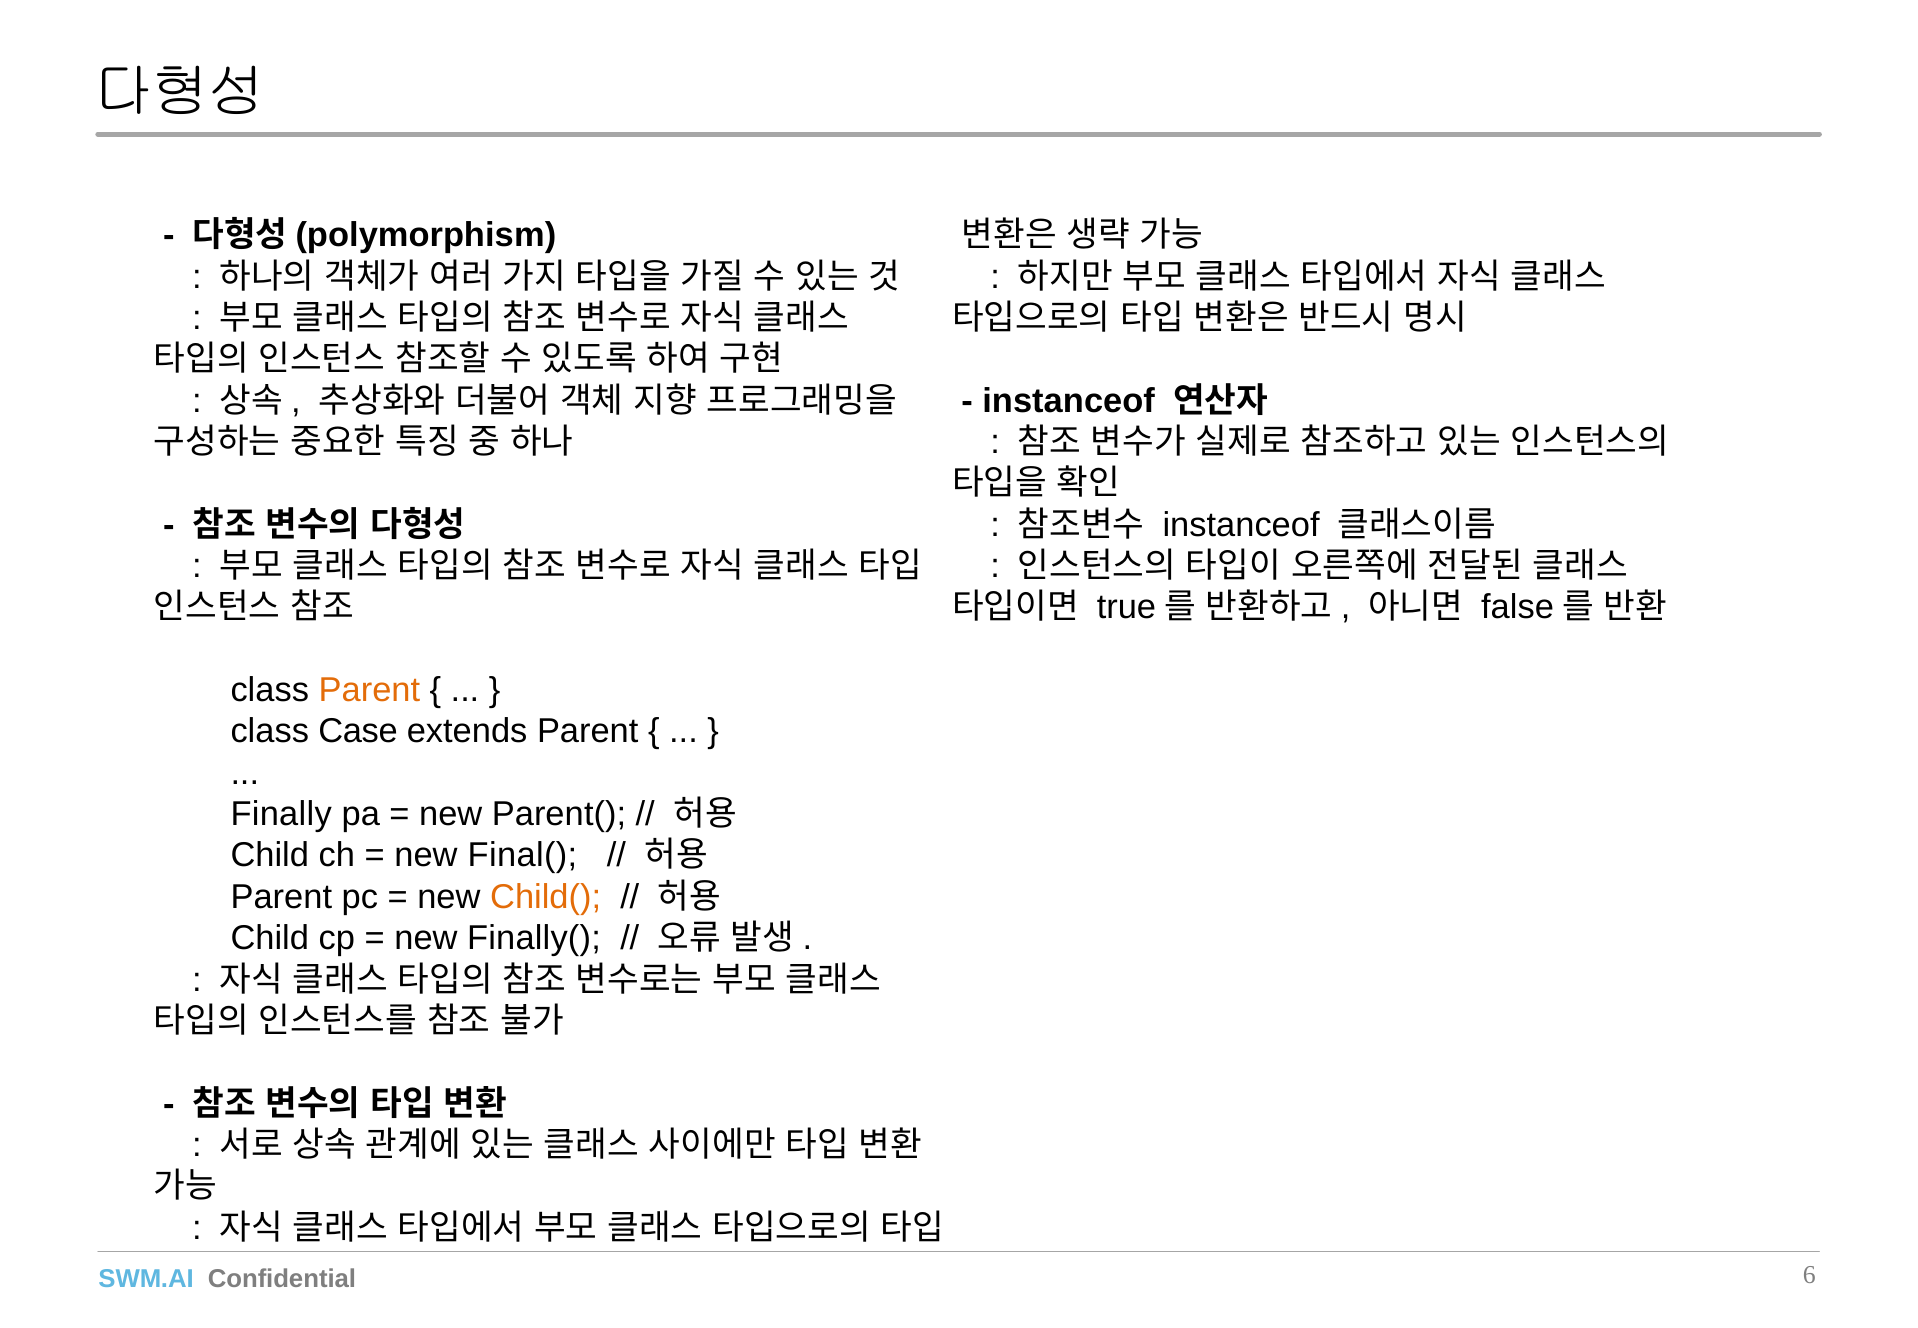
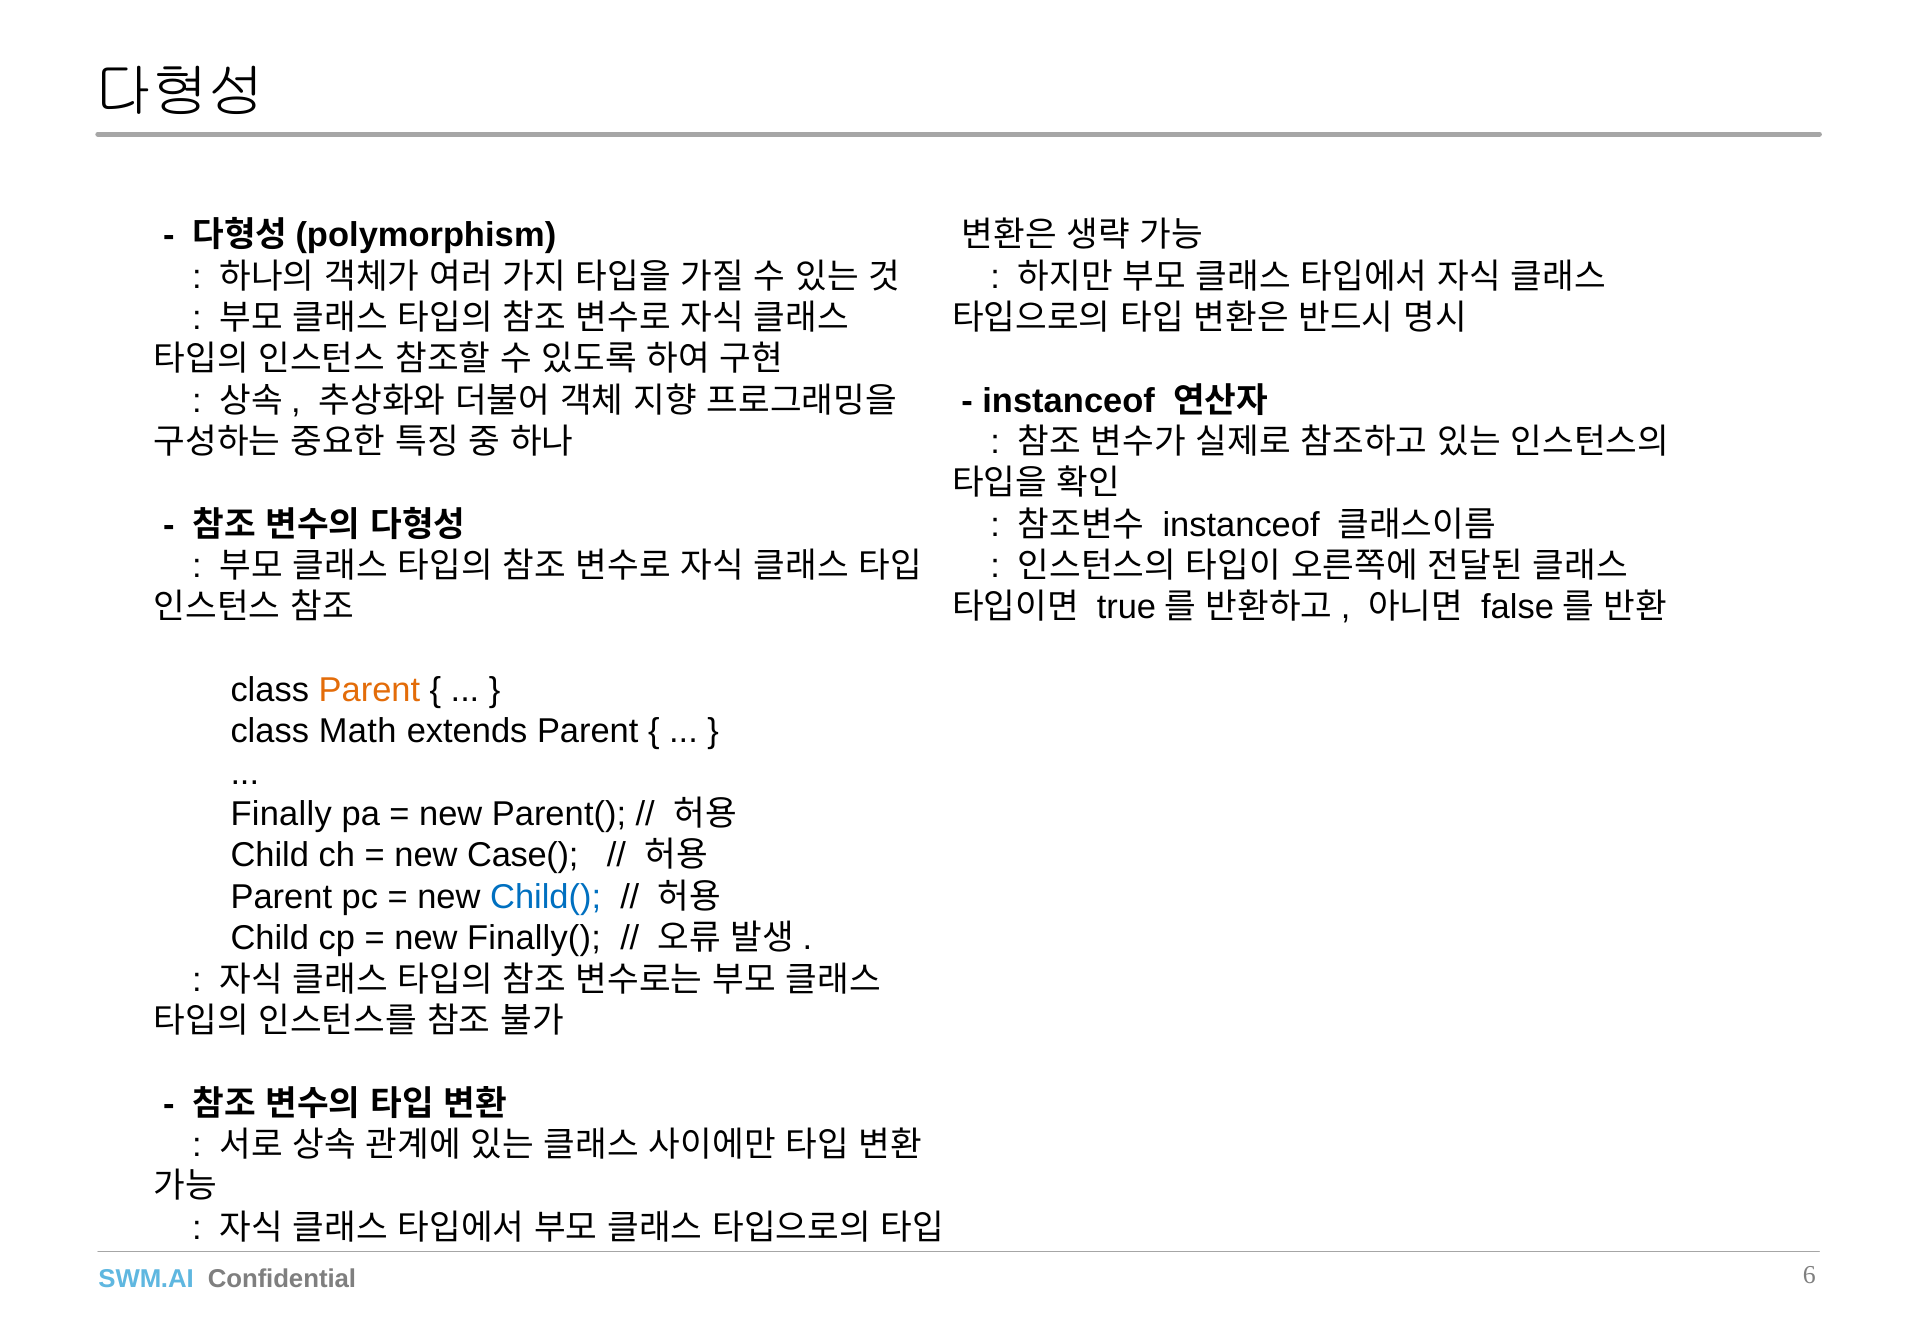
Case: Case -> Math
Final(: Final( -> Case(
Child( colour: orange -> blue
